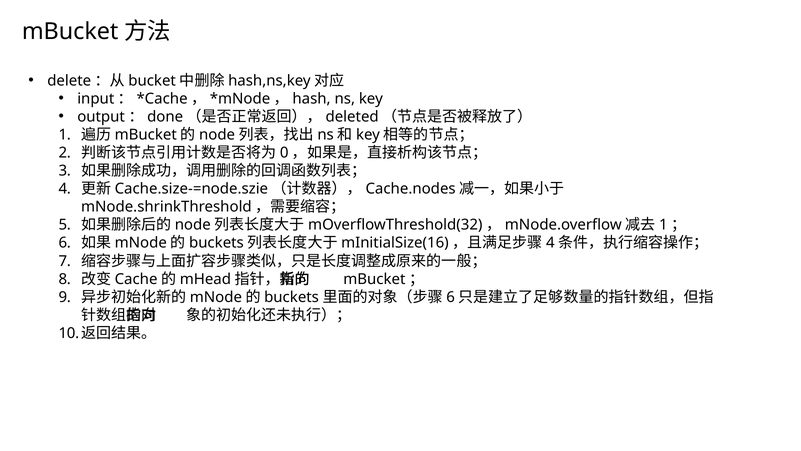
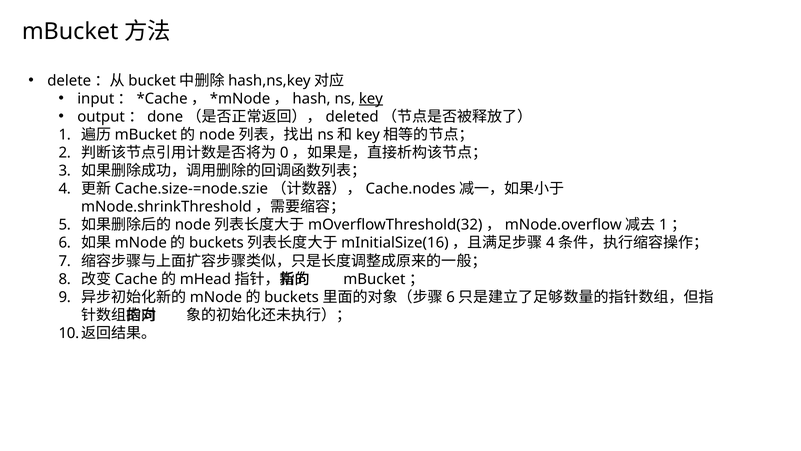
key underline: none -> present
